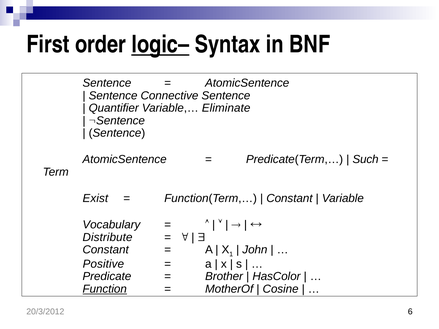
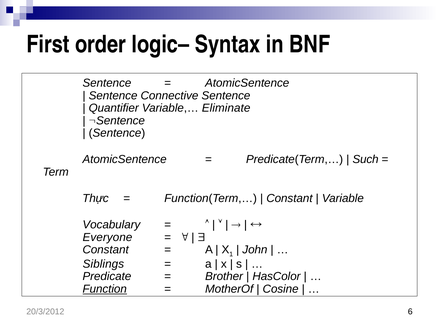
logic– underline: present -> none
Exist: Exist -> Thực
Distribute: Distribute -> Everyone
Positive: Positive -> Siblings
